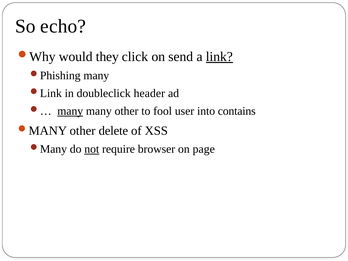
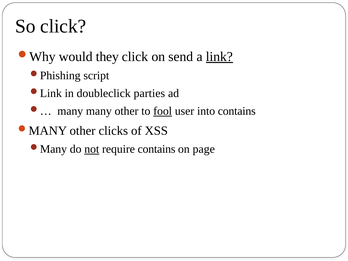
So echo: echo -> click
many at (96, 76): many -> script
header: header -> parties
many at (70, 111) underline: present -> none
fool underline: none -> present
delete: delete -> clicks
require browser: browser -> contains
